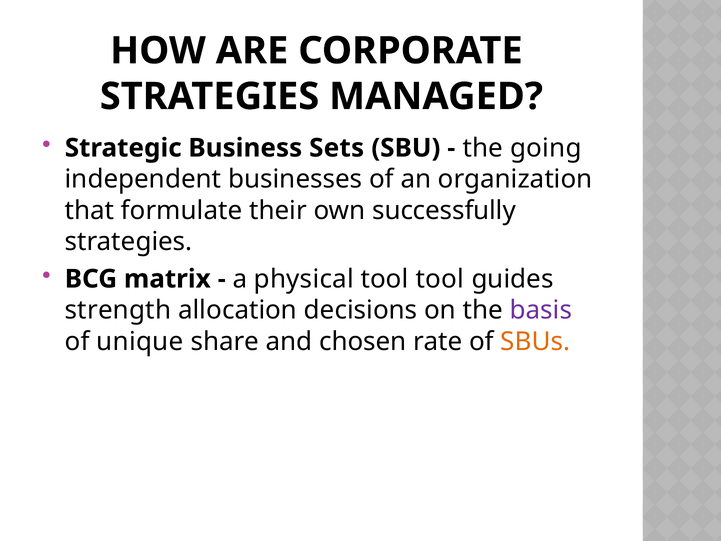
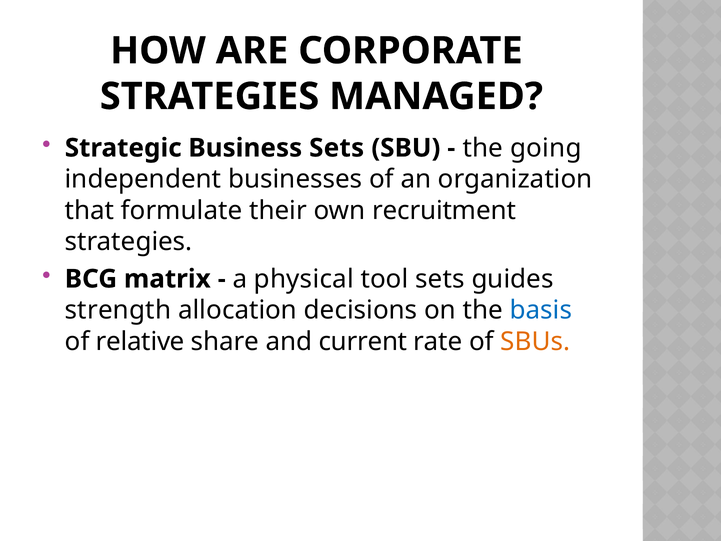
successfully: successfully -> recruitment
tool tool: tool -> sets
basis colour: purple -> blue
unique: unique -> relative
chosen: chosen -> current
